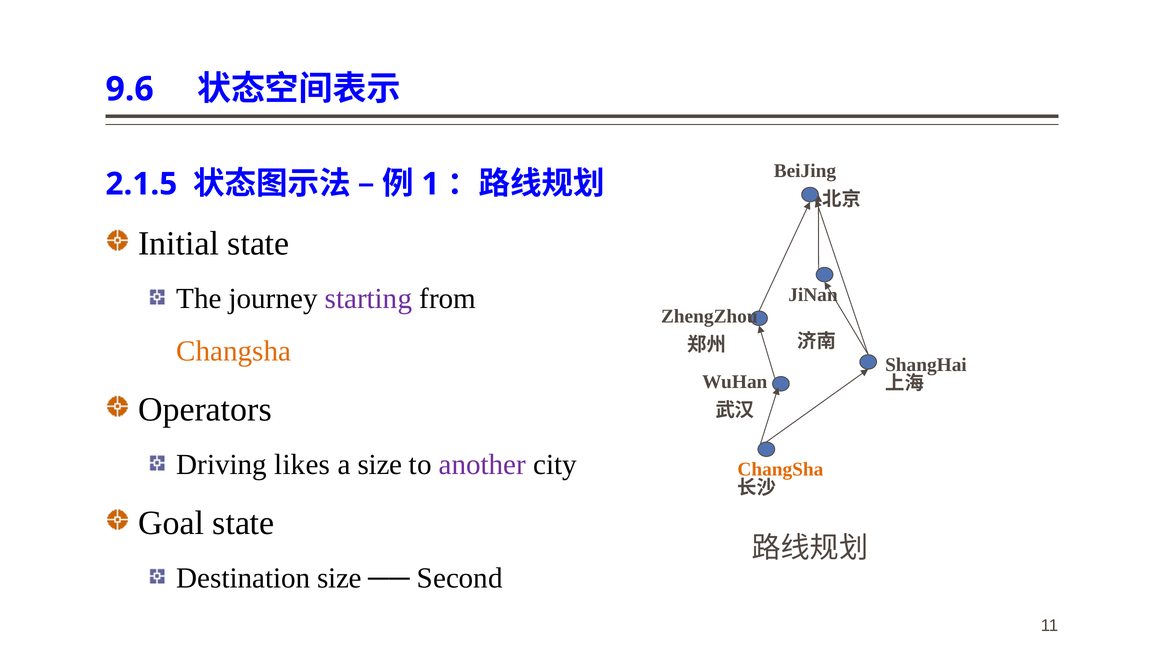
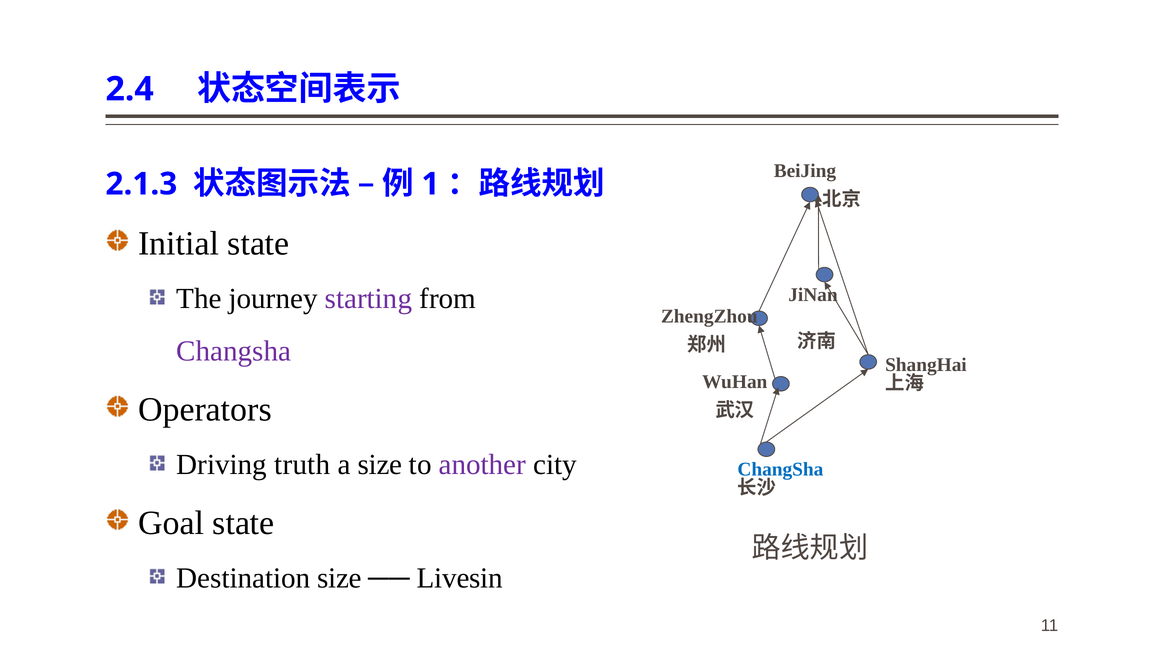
9.6: 9.6 -> 2.4
2.1.5: 2.1.5 -> 2.1.3
Changsha at (234, 351) colour: orange -> purple
likes: likes -> truth
ChangSha at (780, 469) colour: orange -> blue
Second: Second -> Livesin
